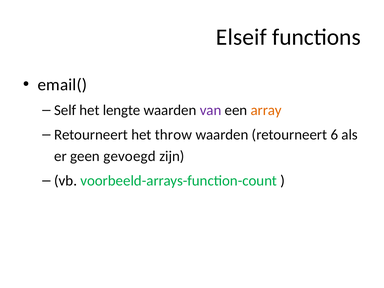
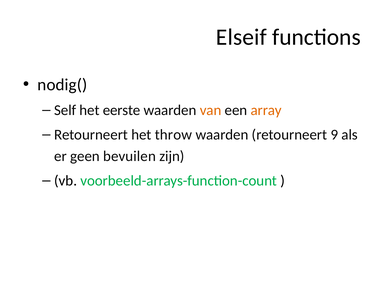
email(: email( -> nodig(
lengte: lengte -> eerste
van colour: purple -> orange
6: 6 -> 9
gevoegd: gevoegd -> bevuilen
